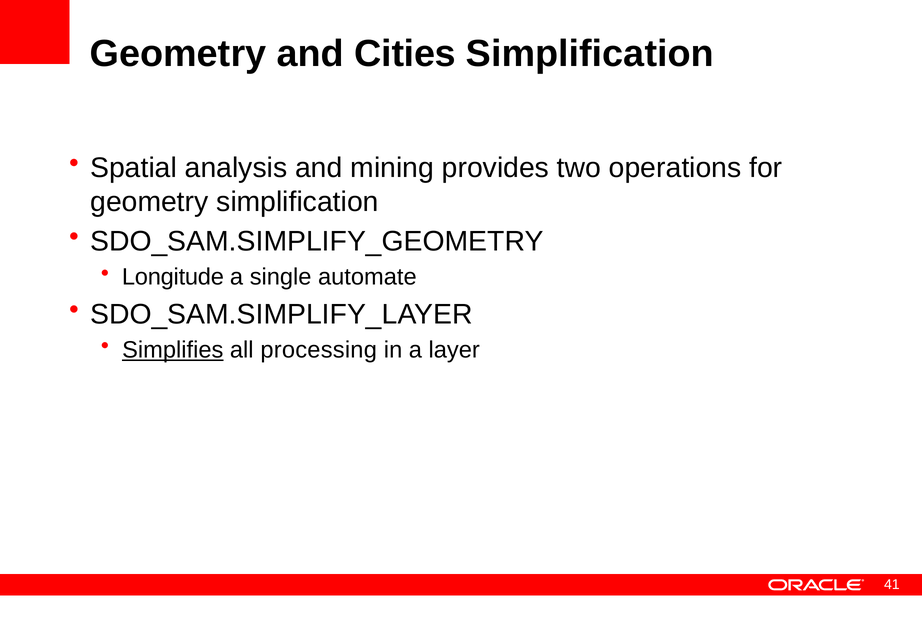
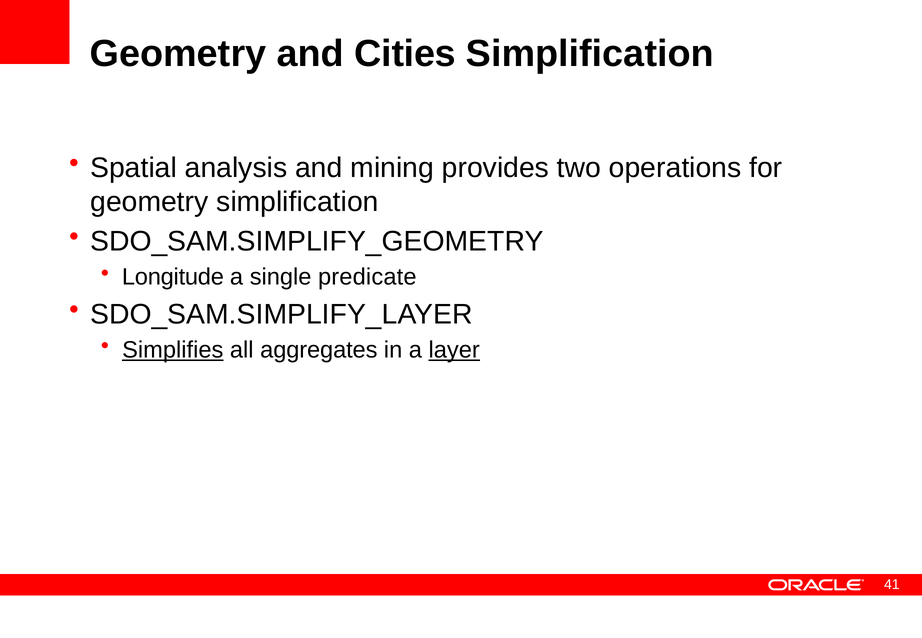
automate: automate -> predicate
processing: processing -> aggregates
layer underline: none -> present
